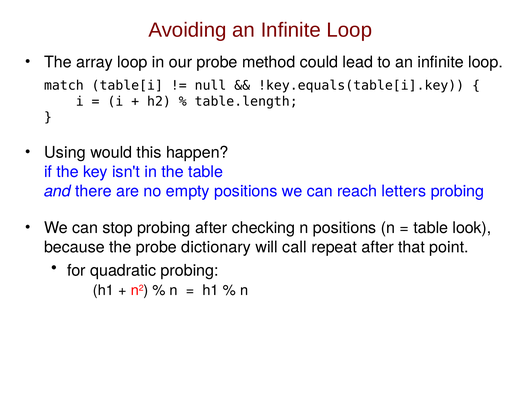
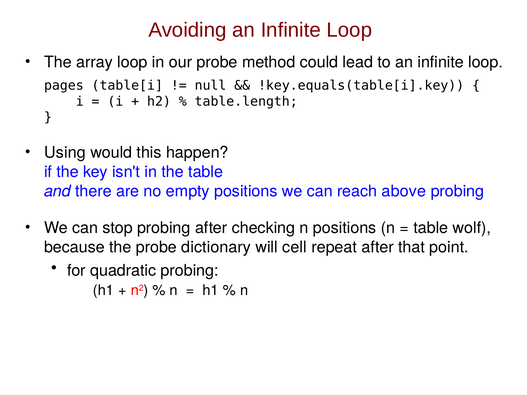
match: match -> pages
letters: letters -> above
look: look -> wolf
call: call -> cell
